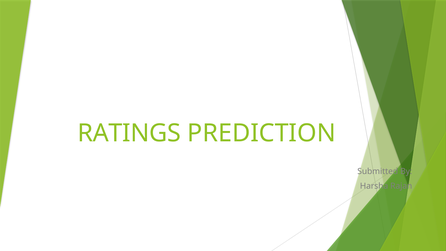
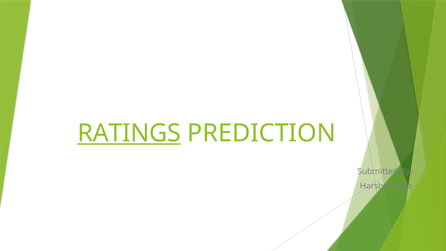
RATINGS underline: none -> present
